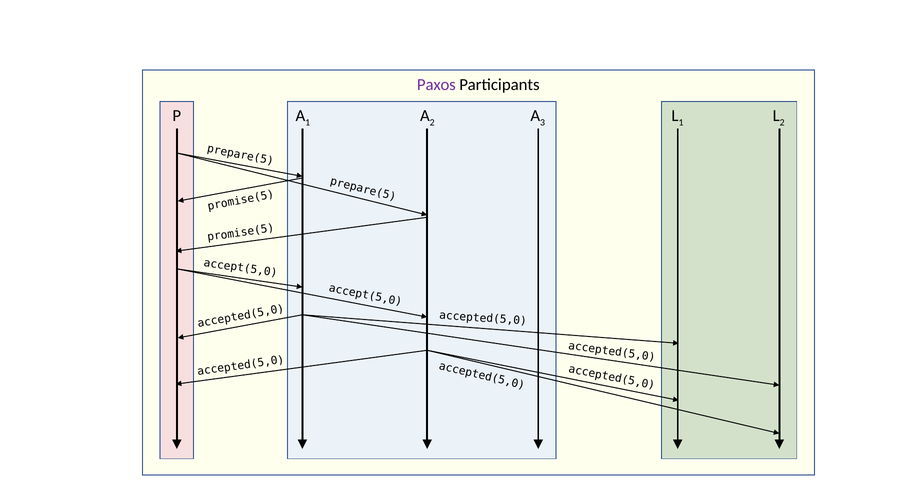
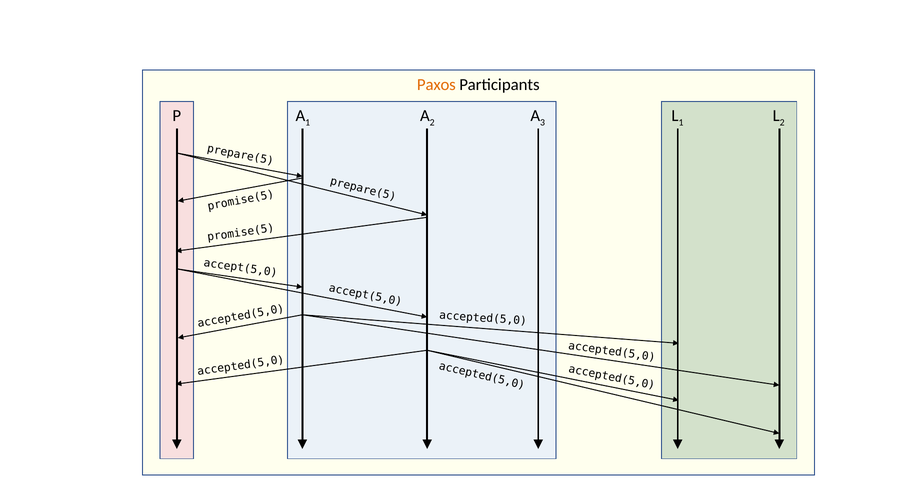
Paxos colour: purple -> orange
